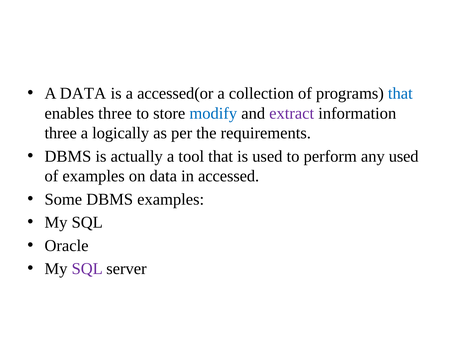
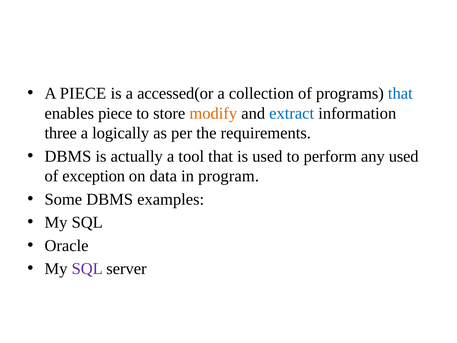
A DATA: DATA -> PIECE
enables three: three -> piece
modify colour: blue -> orange
extract colour: purple -> blue
of examples: examples -> exception
accessed: accessed -> program
